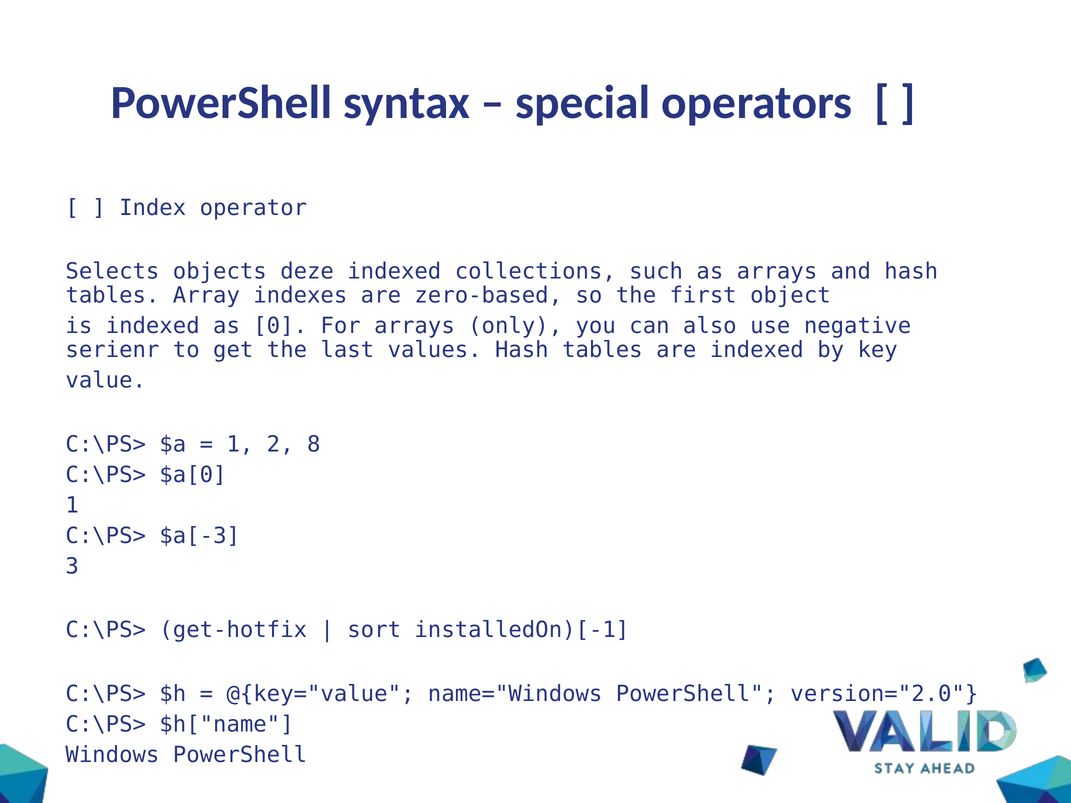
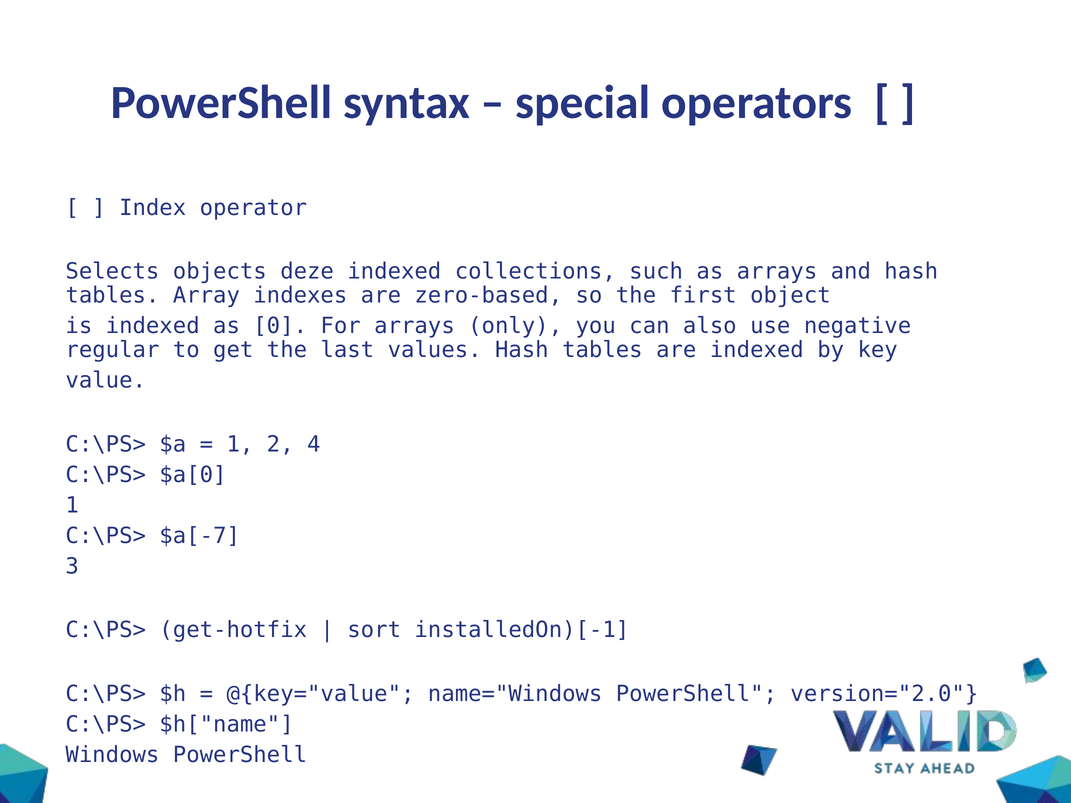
serienr: serienr -> regular
8: 8 -> 4
$a[-3: $a[-3 -> $a[-7
